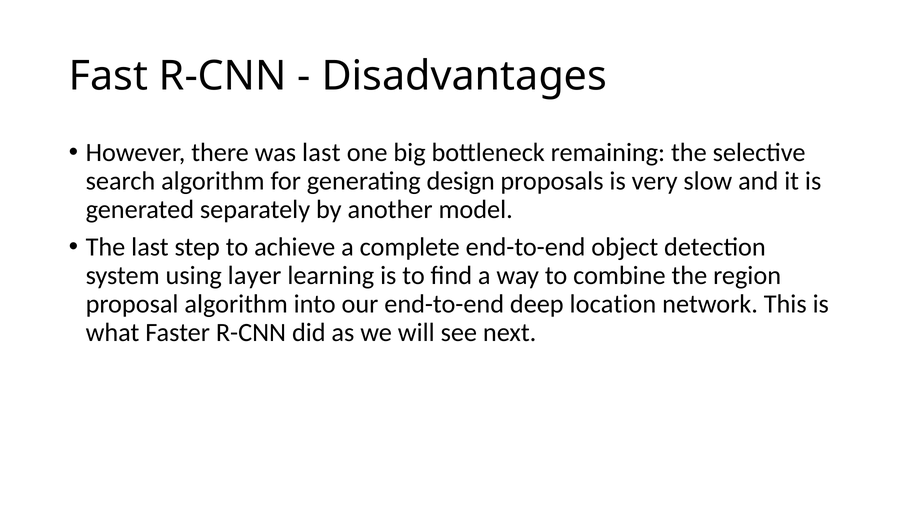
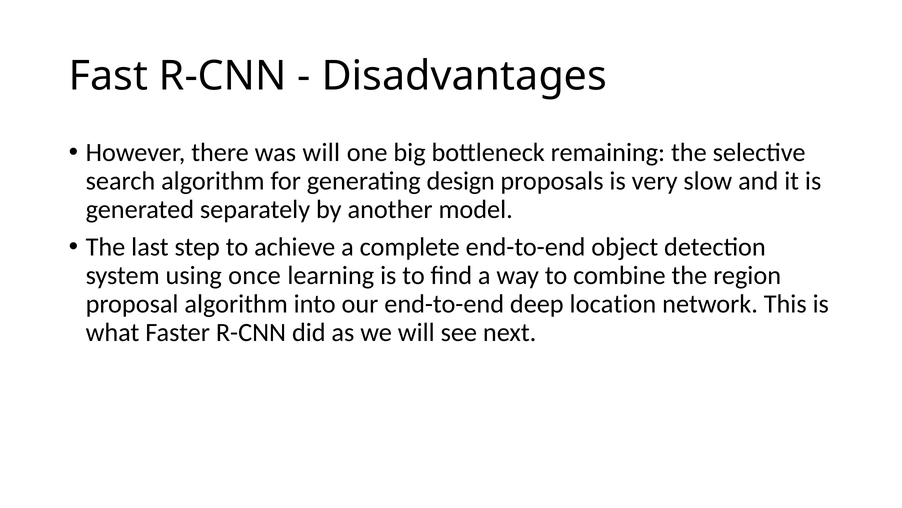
was last: last -> will
layer: layer -> once
